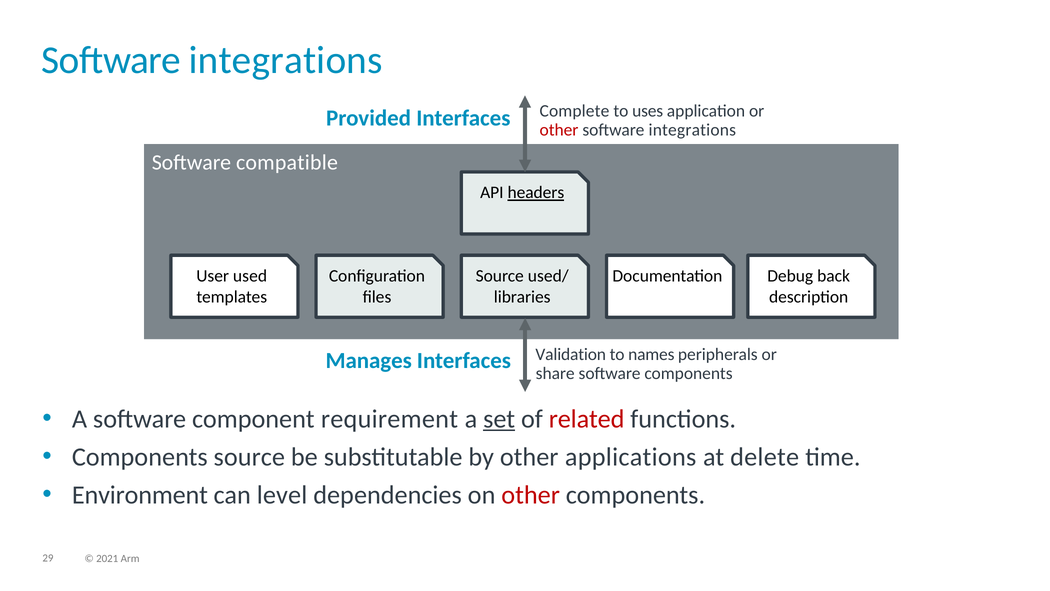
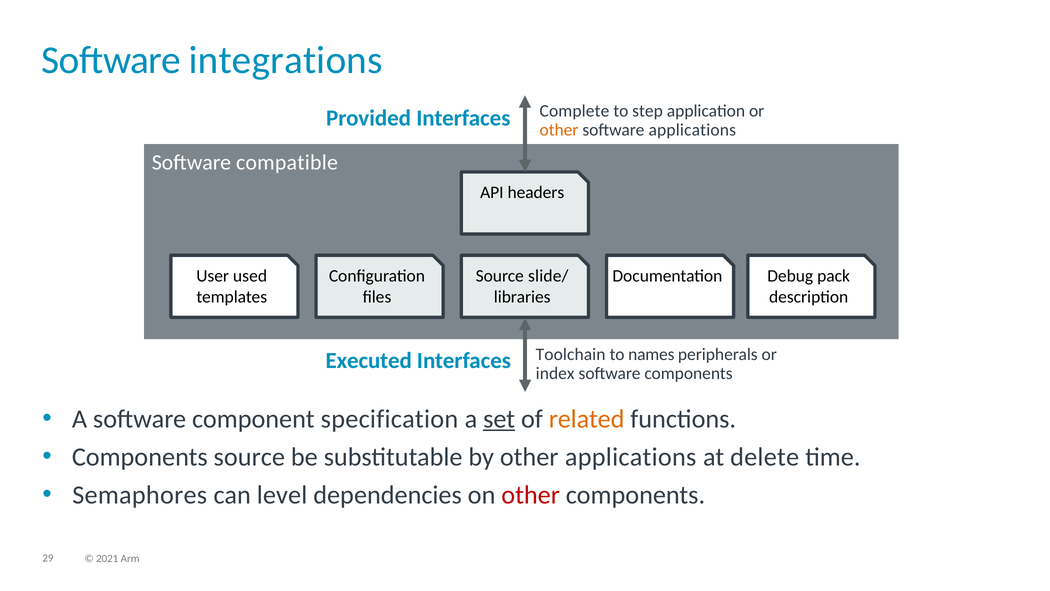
uses: uses -> step
other at (559, 130) colour: red -> orange
integrations at (692, 130): integrations -> applications
headers underline: present -> none
used/: used/ -> slide/
back: back -> pack
Validation: Validation -> Toolchain
Manages: Manages -> Executed
share: share -> index
requirement: requirement -> specification
related colour: red -> orange
Environment: Environment -> Semaphores
